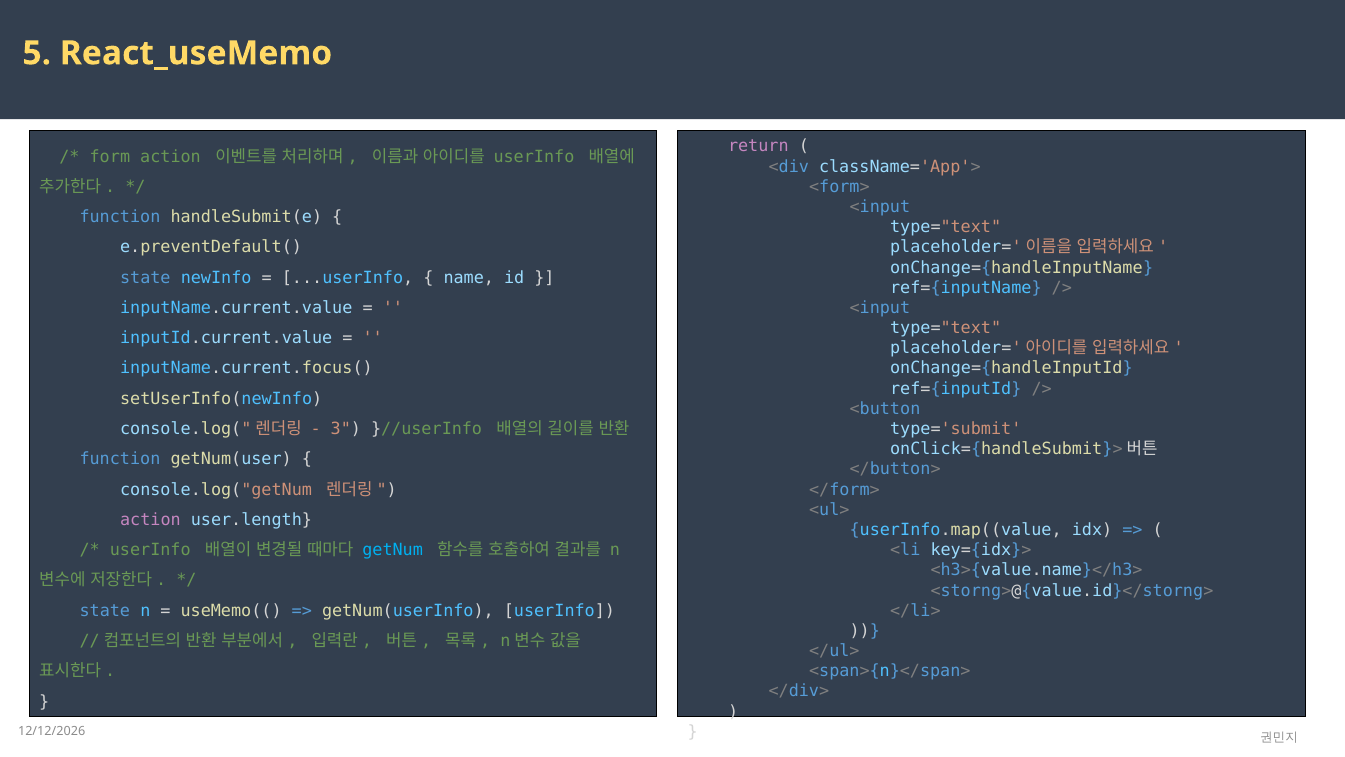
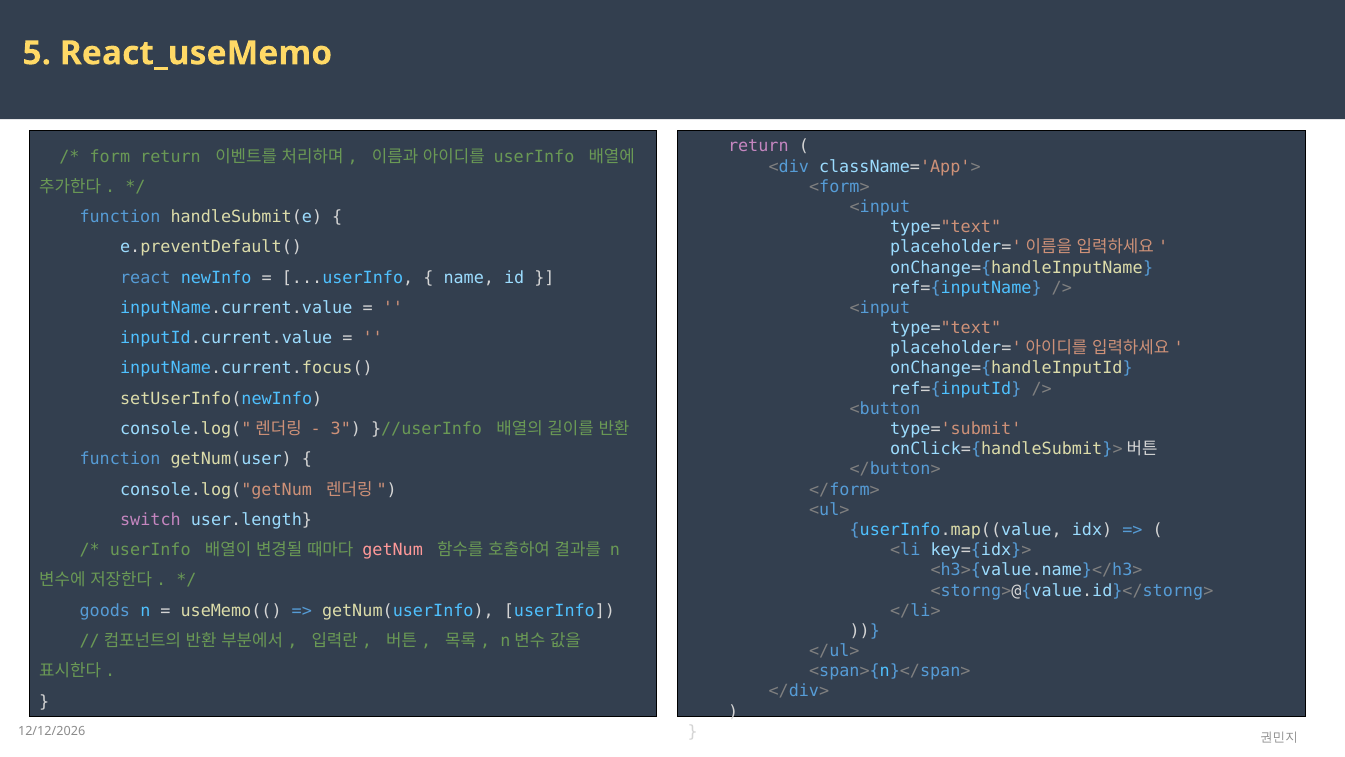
form action: action -> return
state at (145, 277): state -> react
action at (150, 520): action -> switch
getNum colour: light blue -> pink
state at (105, 610): state -> goods
